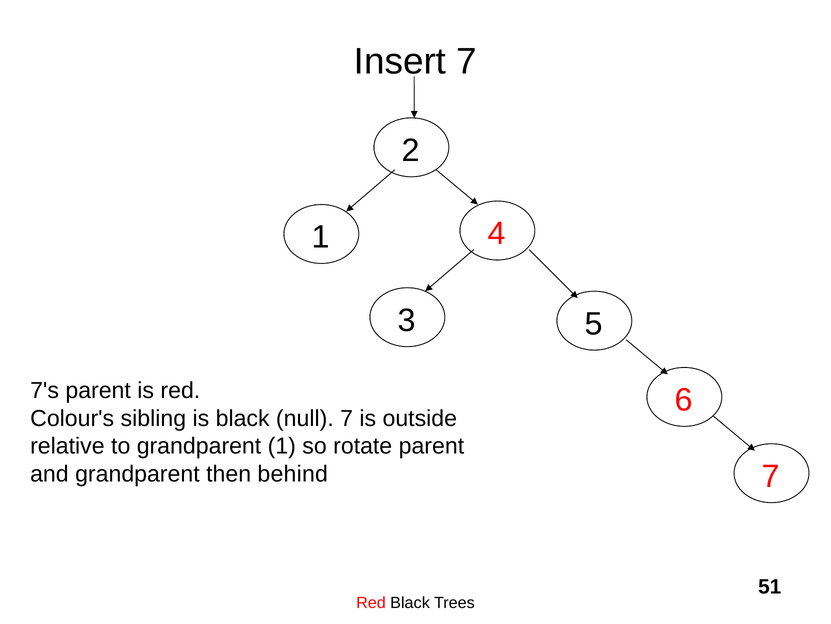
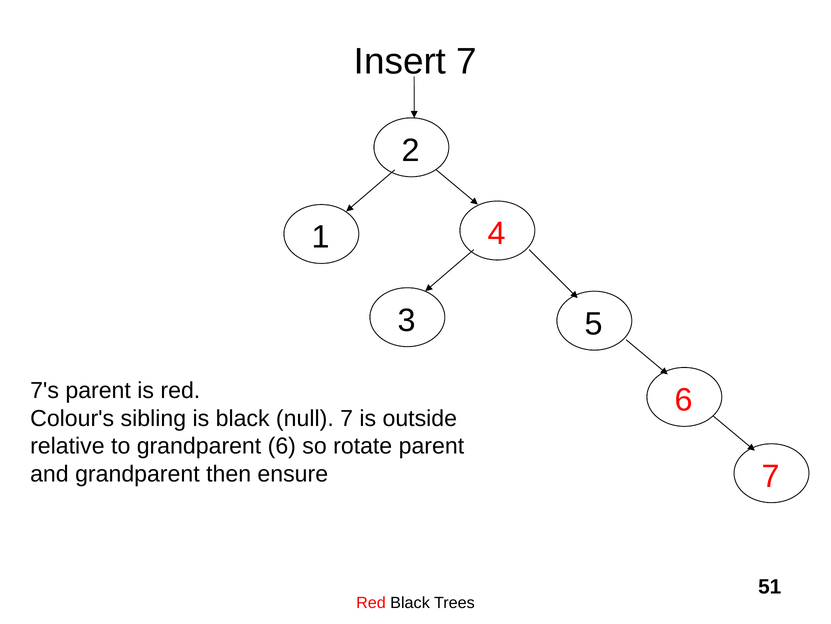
grandparent 1: 1 -> 6
behind: behind -> ensure
